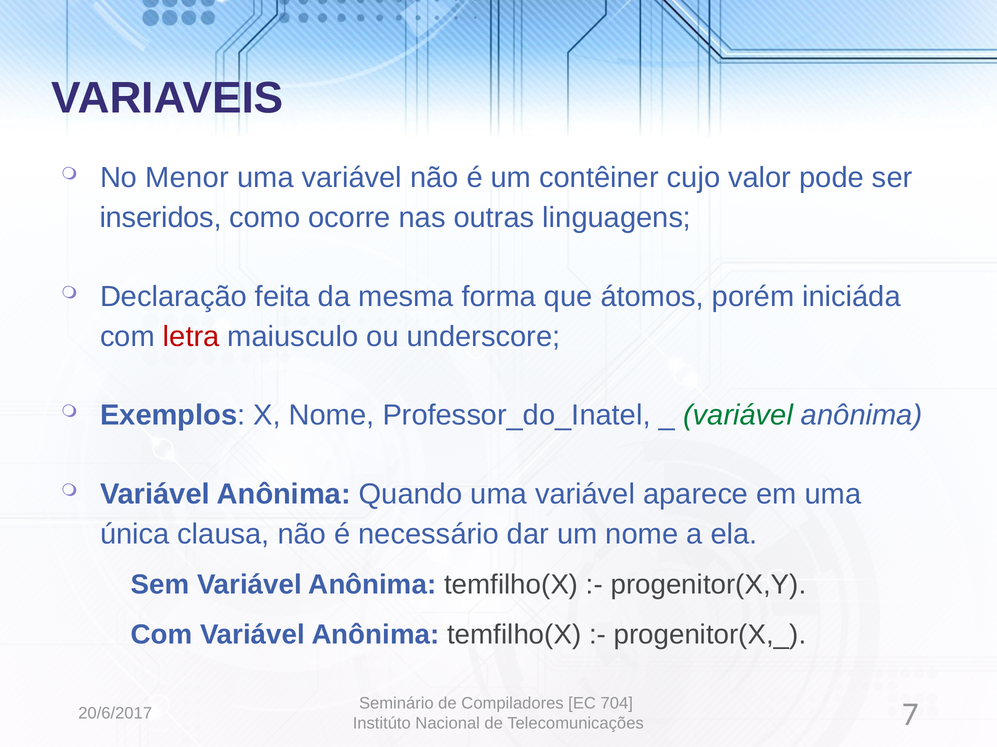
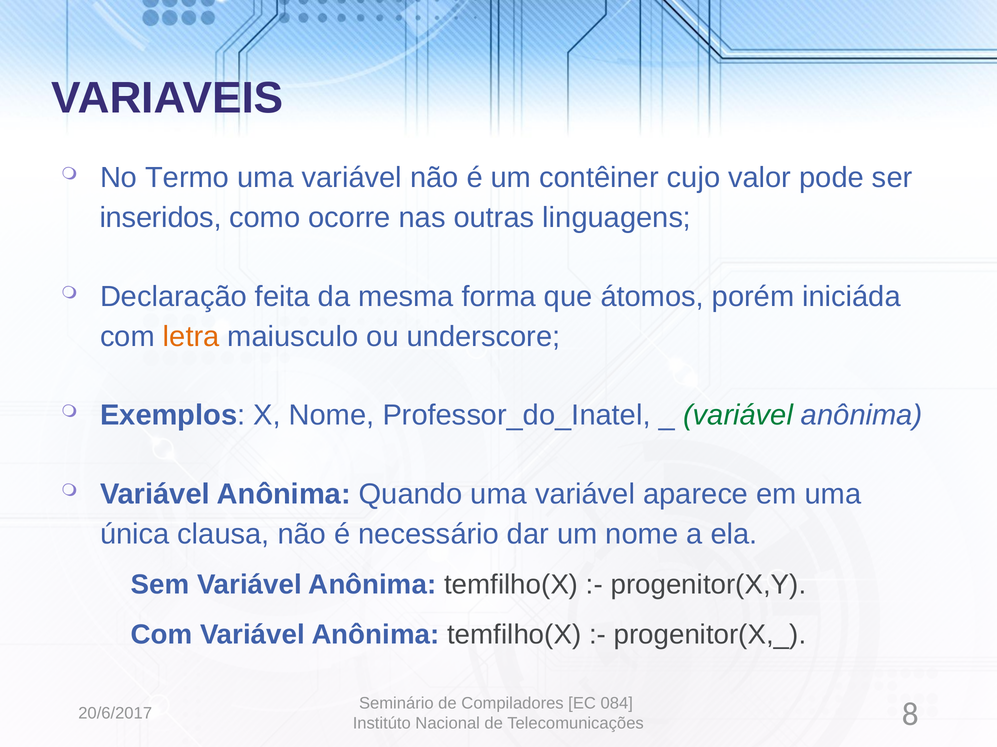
Menor: Menor -> Termo
letra colour: red -> orange
704: 704 -> 084
7: 7 -> 8
